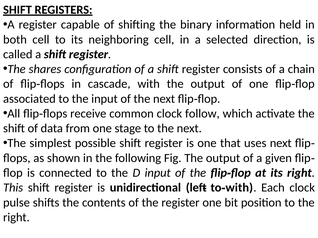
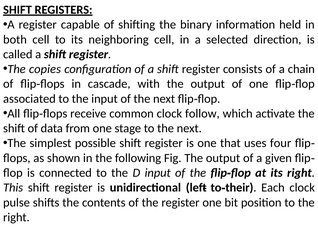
shares: shares -> copies
uses next: next -> four
to with: with -> their
